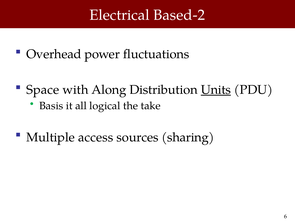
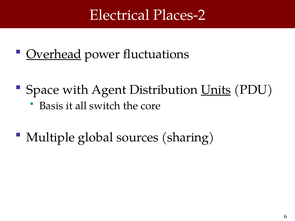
Based-2: Based-2 -> Places-2
Overhead underline: none -> present
Along: Along -> Agent
logical: logical -> switch
take: take -> core
access: access -> global
